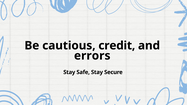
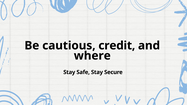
errors: errors -> where
